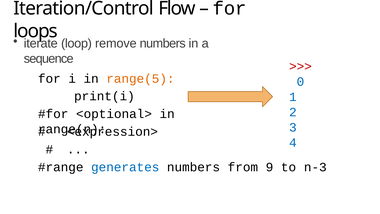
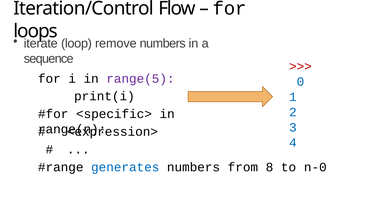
range(5 colour: orange -> purple
<optional>: <optional> -> <specific>
9: 9 -> 8
n-3: n-3 -> n-0
